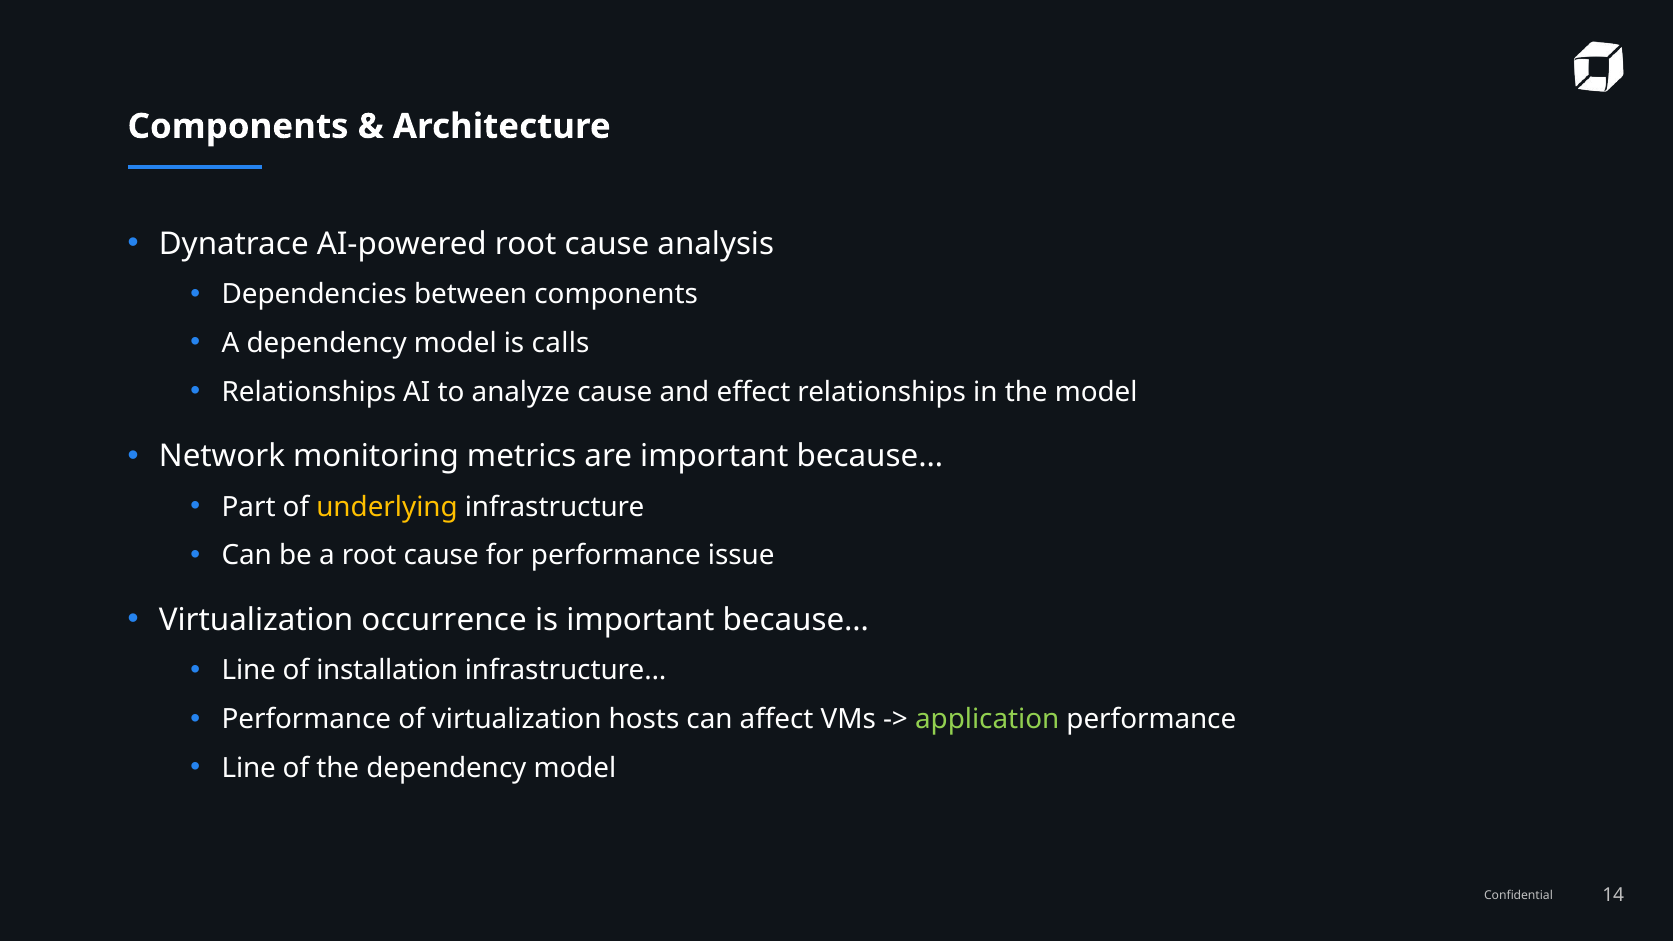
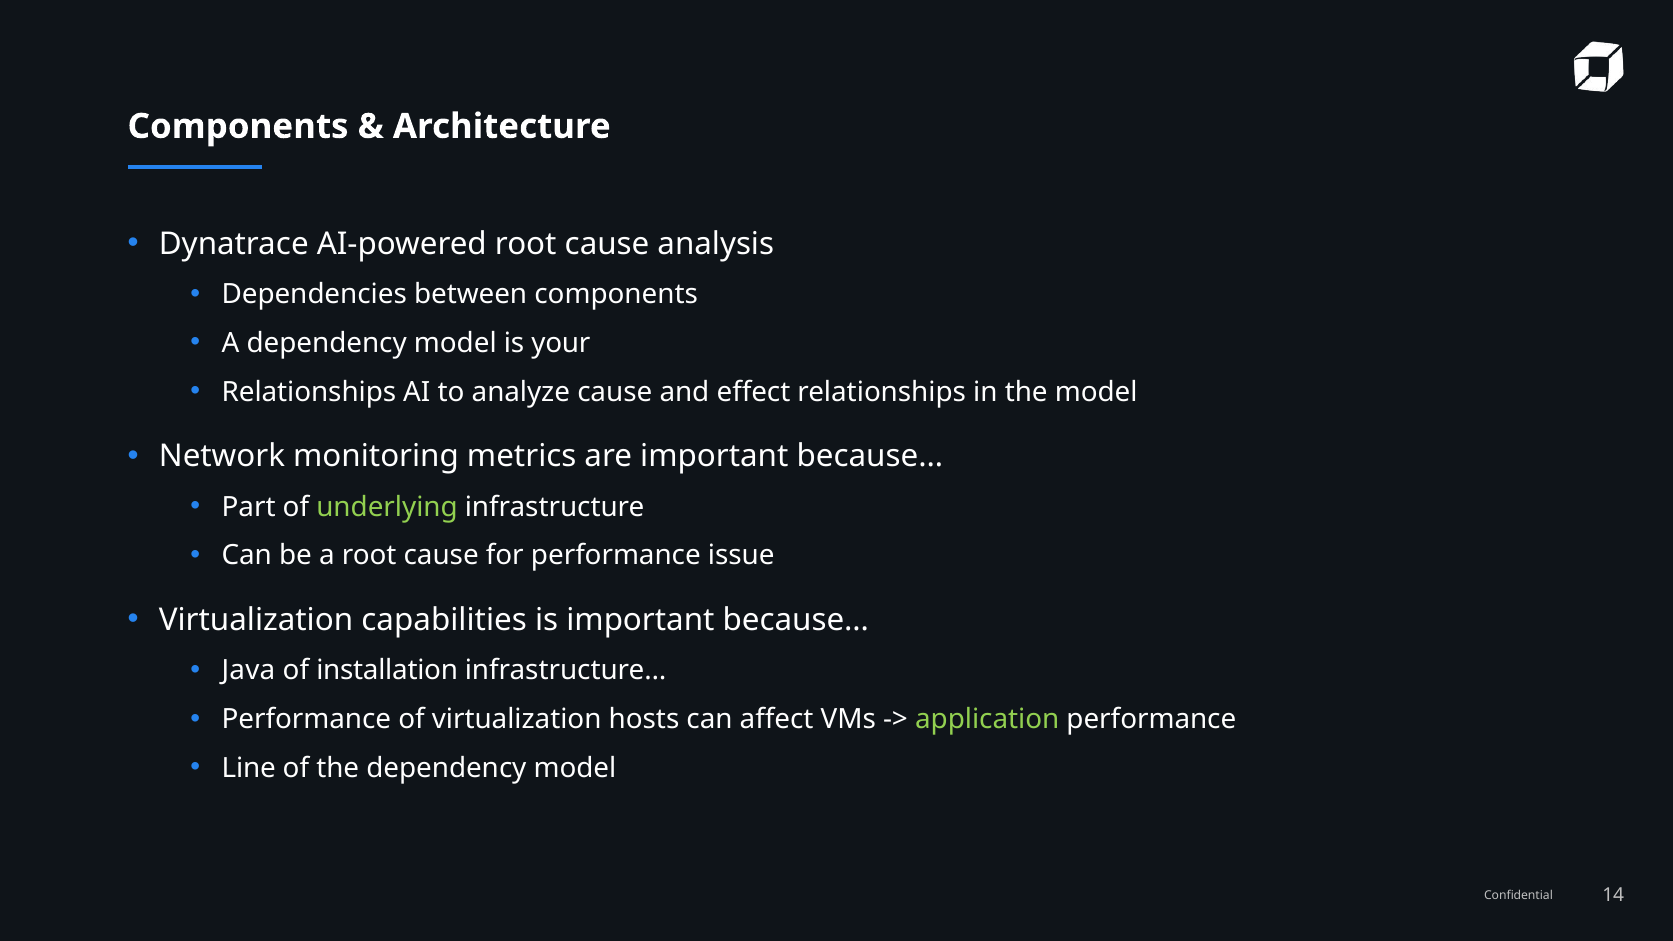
calls: calls -> your
underlying colour: yellow -> light green
occurrence: occurrence -> capabilities
Line at (249, 671): Line -> Java
